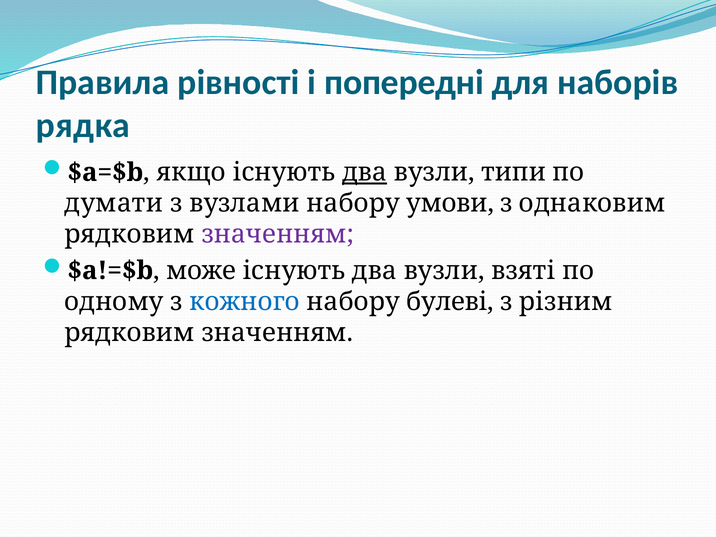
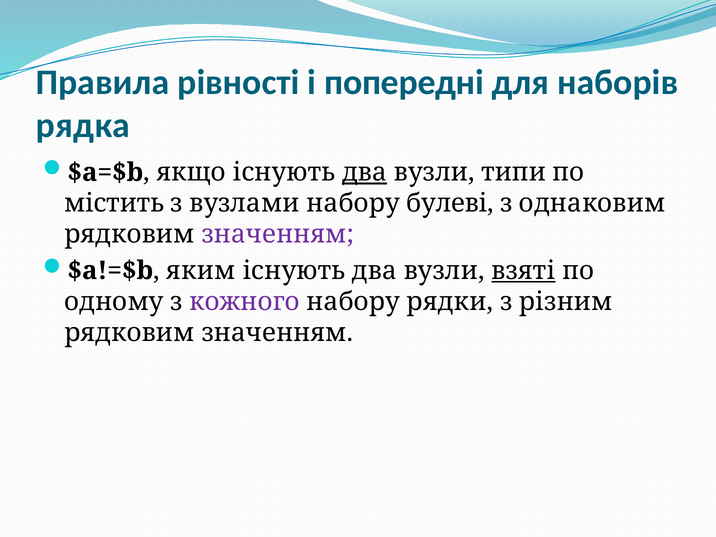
думати: думати -> містить
умови: умови -> булеві
може: може -> яким
взяті underline: none -> present
кожного colour: blue -> purple
булеві: булеві -> рядки
